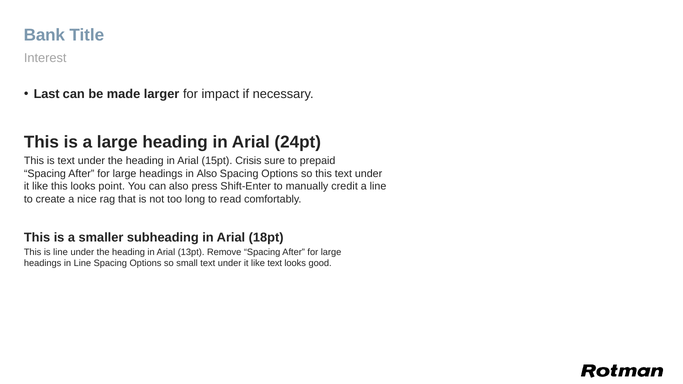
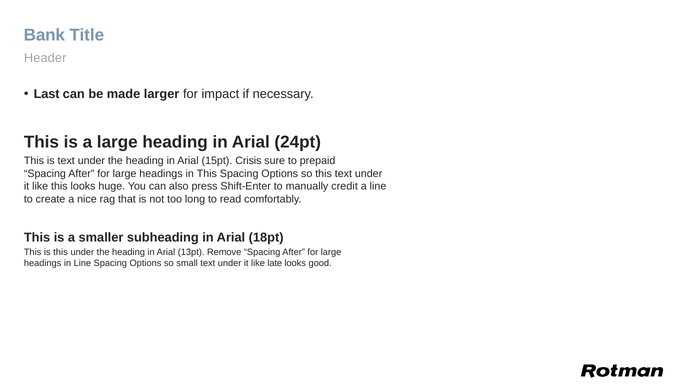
Interest: Interest -> Header
in Also: Also -> This
point: point -> huge
is line: line -> this
like text: text -> late
